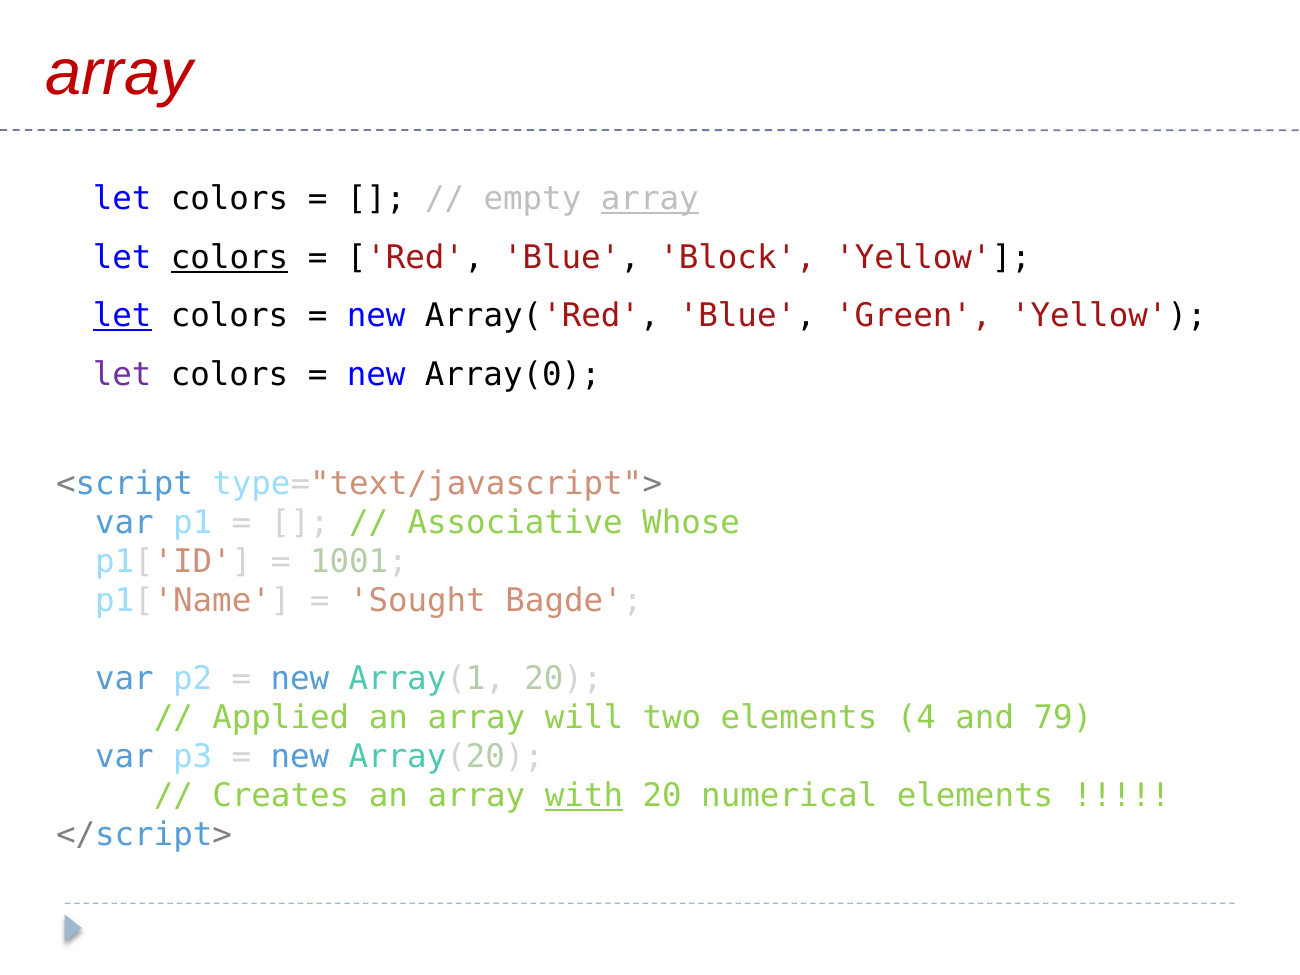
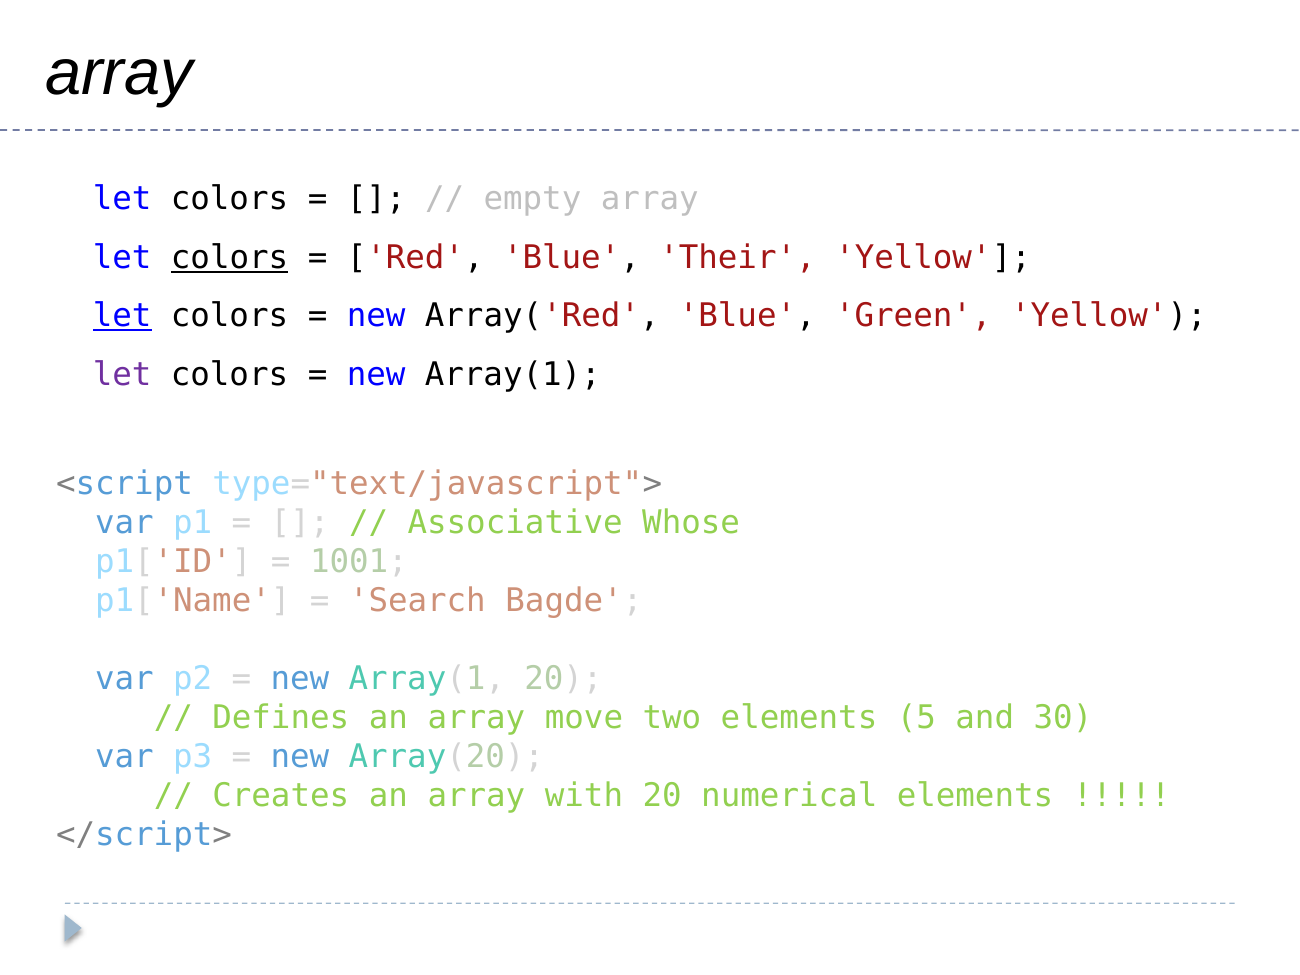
array at (119, 73) colour: red -> black
array at (650, 199) underline: present -> none
Block: Block -> Their
Array(0 at (513, 375): Array(0 -> Array(1
Sought: Sought -> Search
Applied: Applied -> Defines
will: will -> move
4: 4 -> 5
79: 79 -> 30
with underline: present -> none
